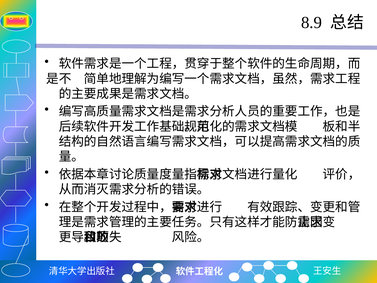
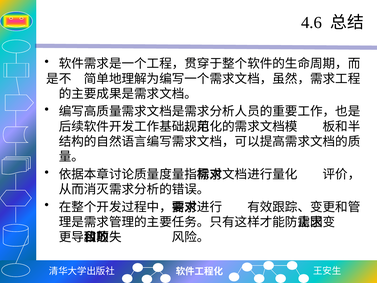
8.9: 8.9 -> 4.6
